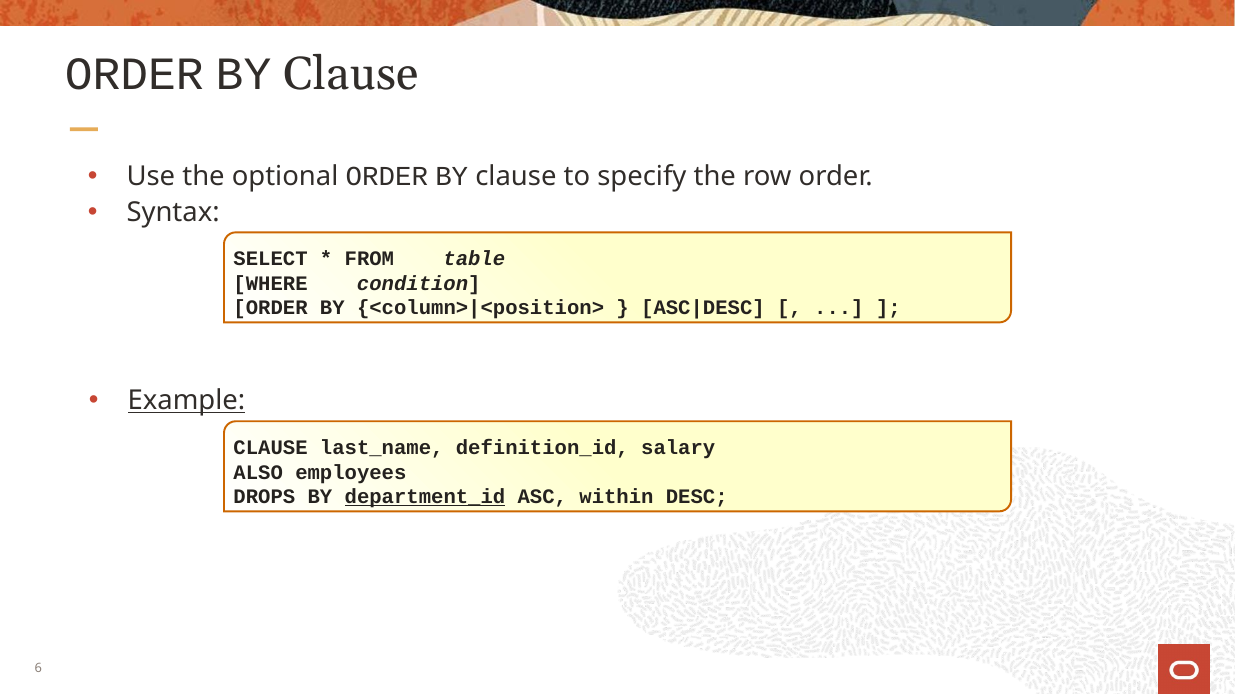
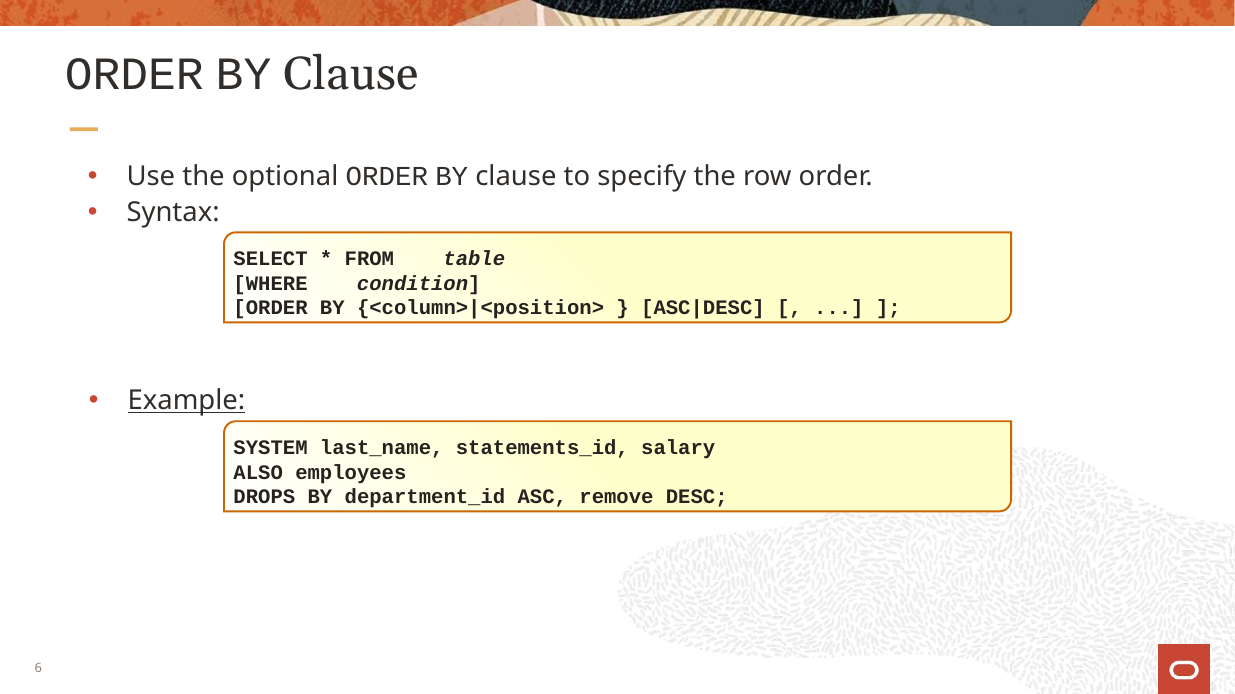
CLAUSE at (271, 448): CLAUSE -> SYSTEM
definition_id: definition_id -> statements_id
department_id underline: present -> none
within: within -> remove
